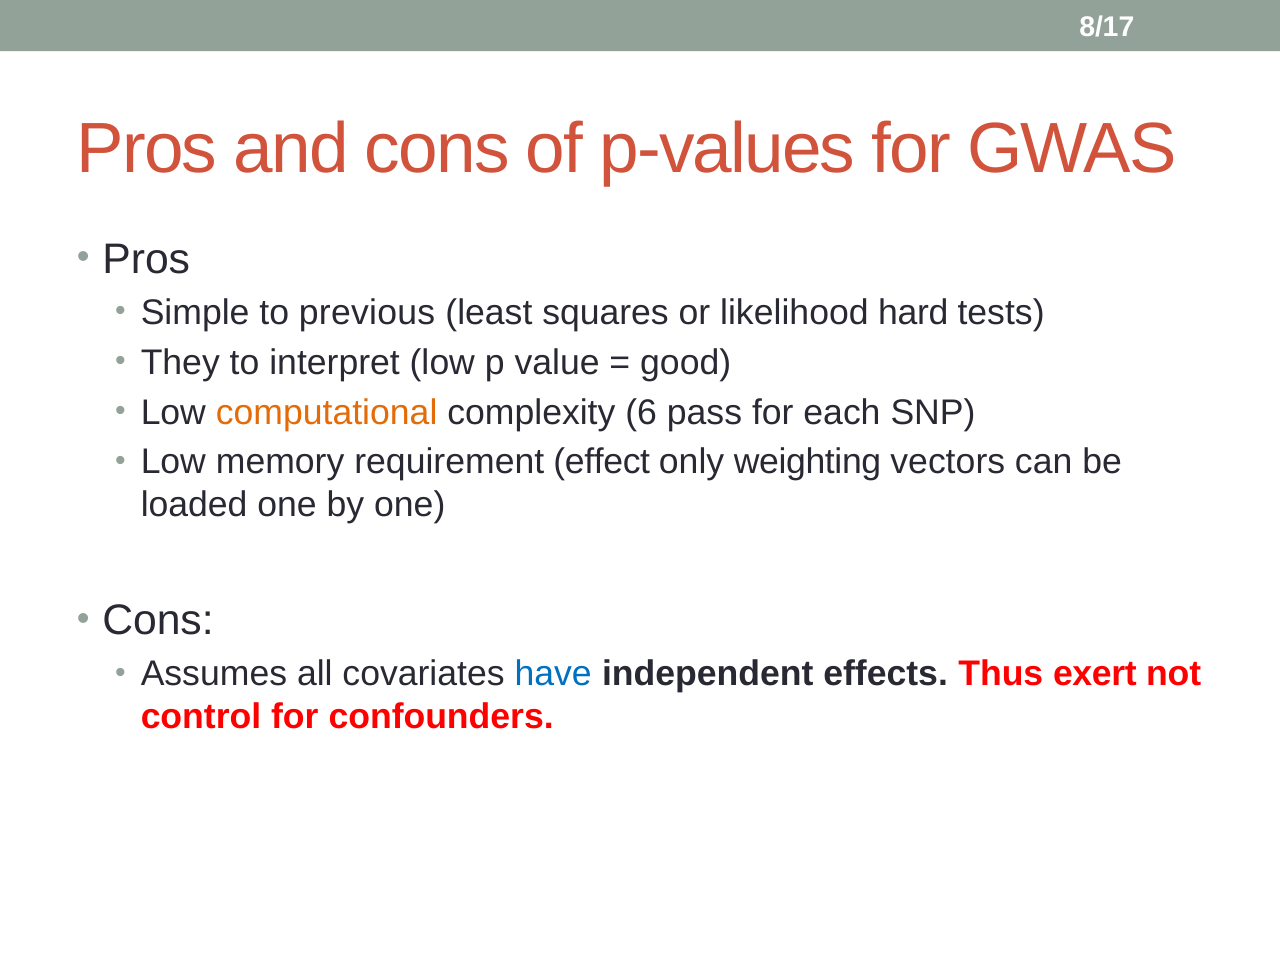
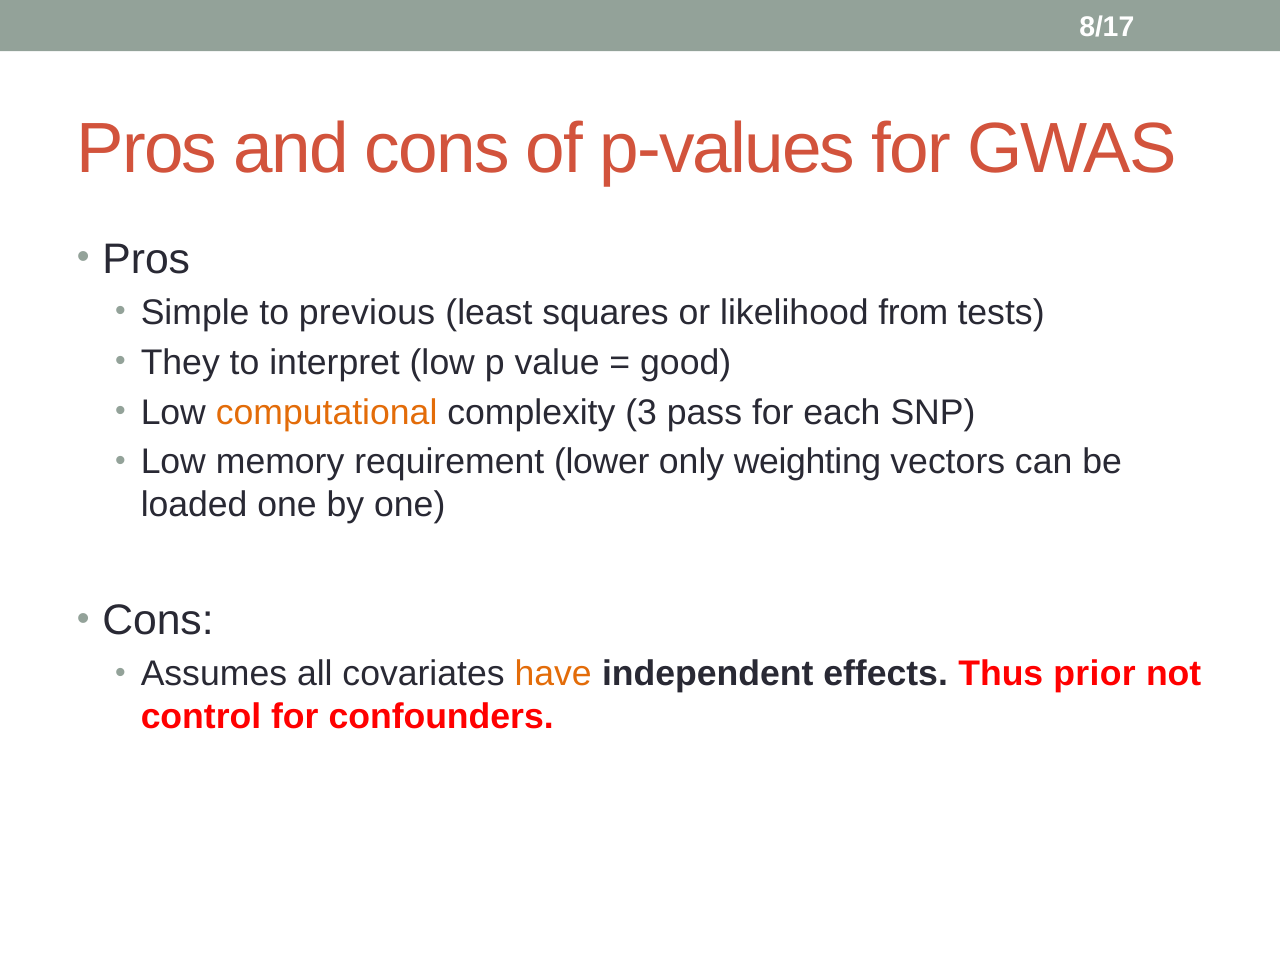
hard: hard -> from
6: 6 -> 3
effect: effect -> lower
have colour: blue -> orange
exert: exert -> prior
